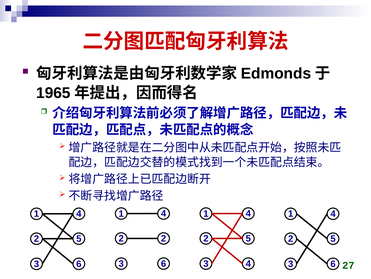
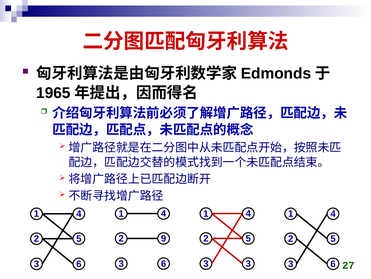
2 2: 2 -> 9
3 4: 4 -> 3
